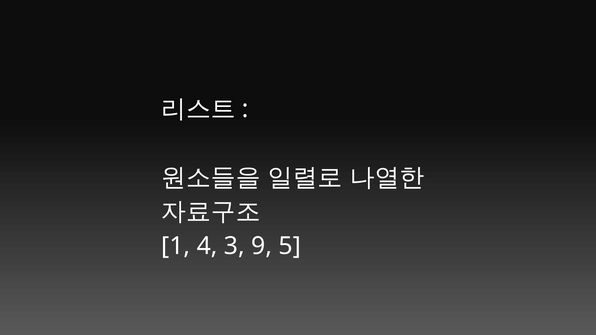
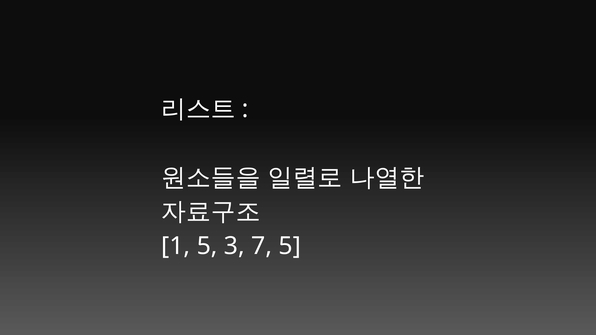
1 4: 4 -> 5
9: 9 -> 7
